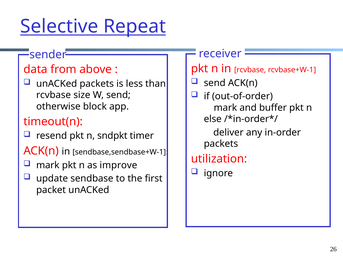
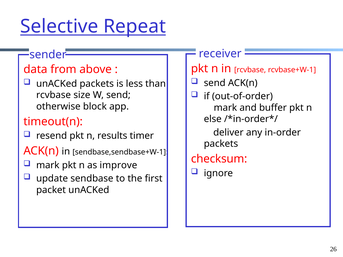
sndpkt: sndpkt -> results
utilization: utilization -> checksum
